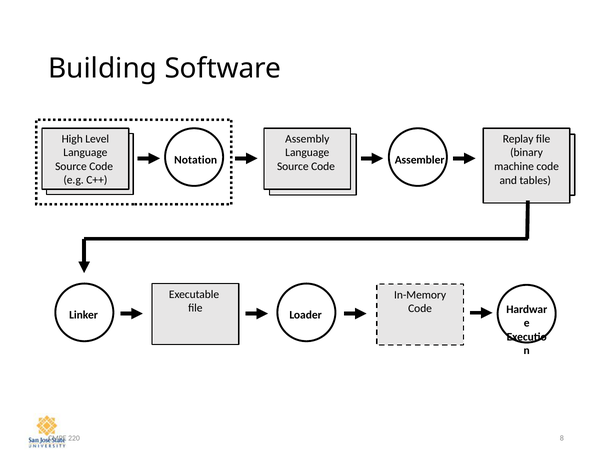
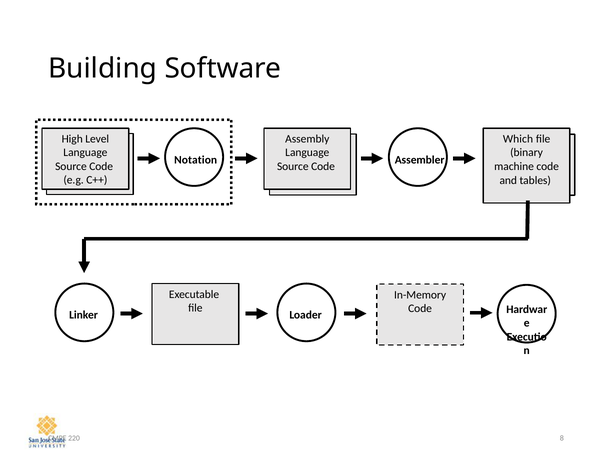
Replay: Replay -> Which
